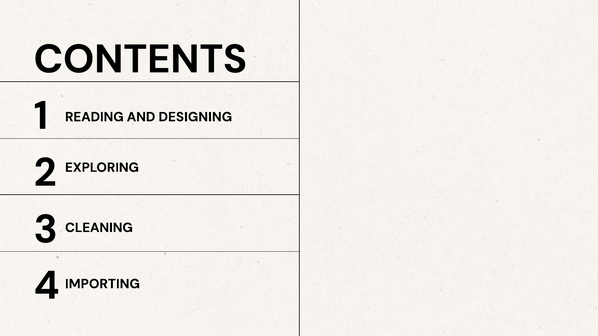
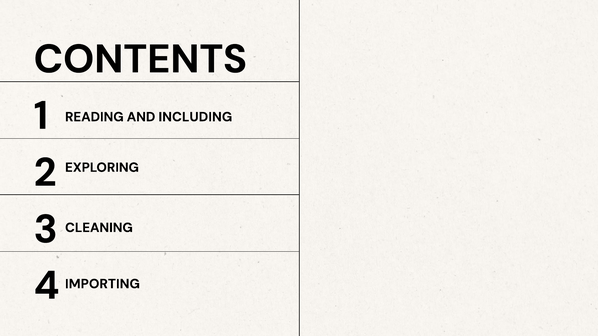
DESIGNING: DESIGNING -> INCLUDING
